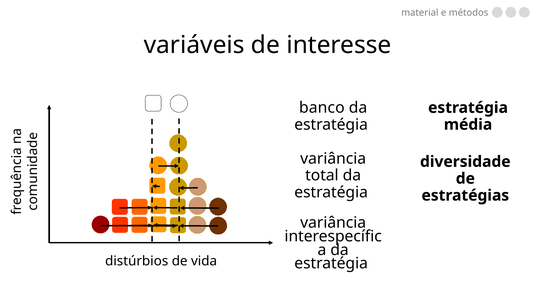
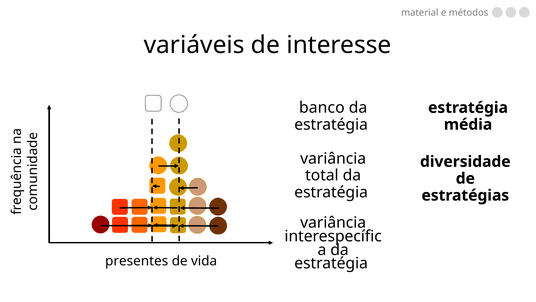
distúrbios: distúrbios -> presentes
